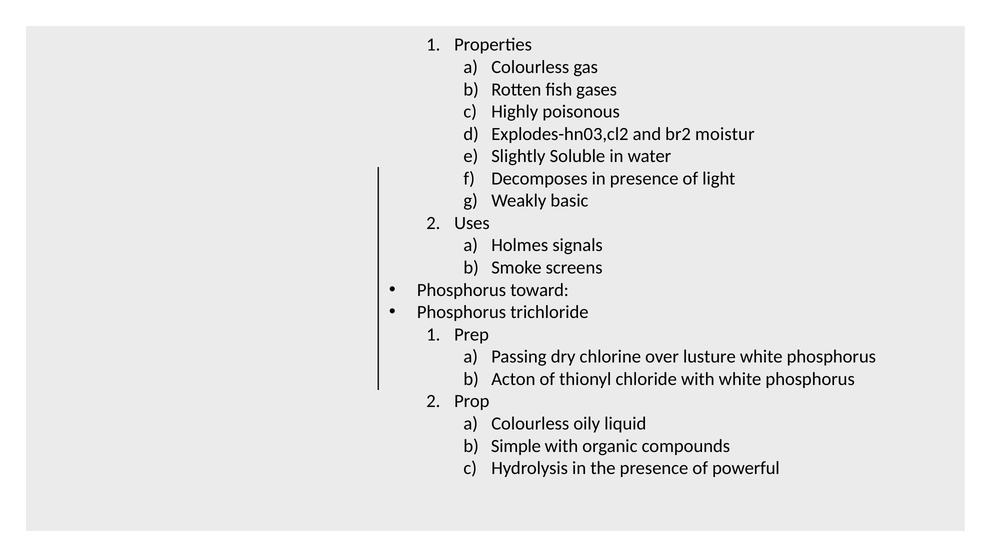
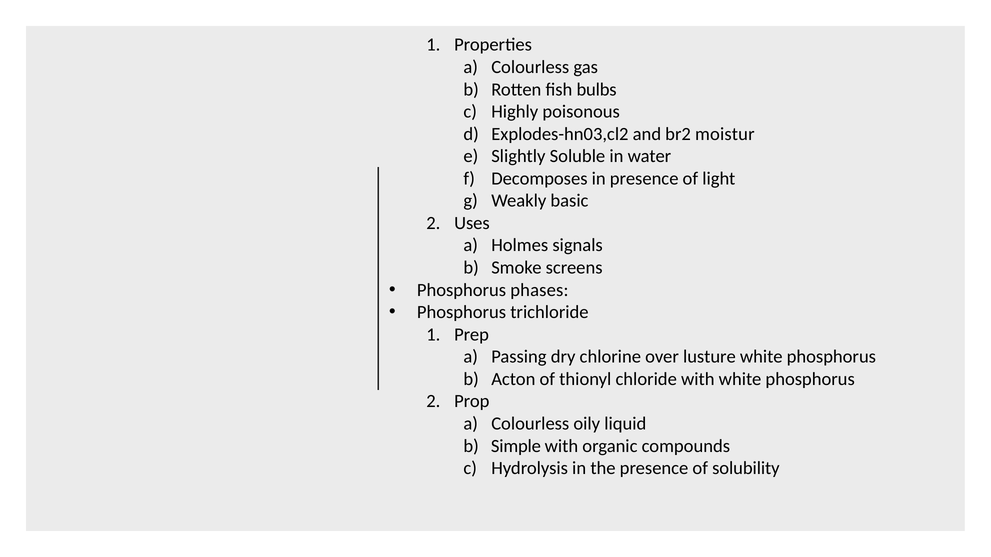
gases: gases -> bulbs
toward: toward -> phases
powerful: powerful -> solubility
